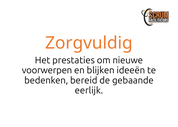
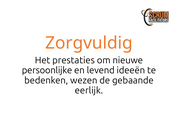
voorwerpen: voorwerpen -> persoonlijke
blijken: blijken -> levend
bereid: bereid -> wezen
